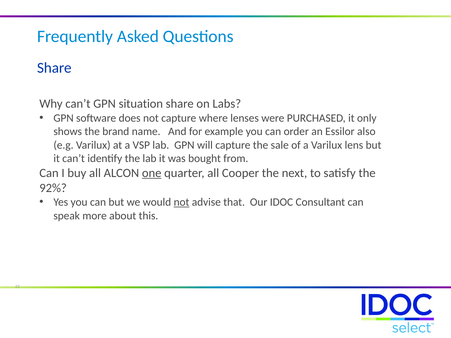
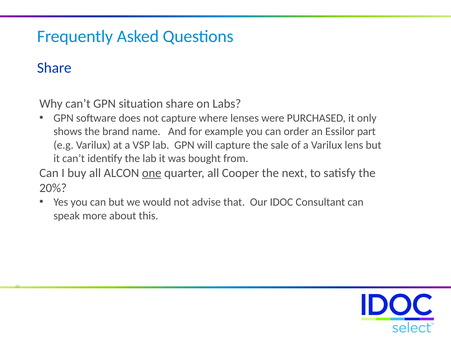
also: also -> part
92%: 92% -> 20%
not at (181, 202) underline: present -> none
